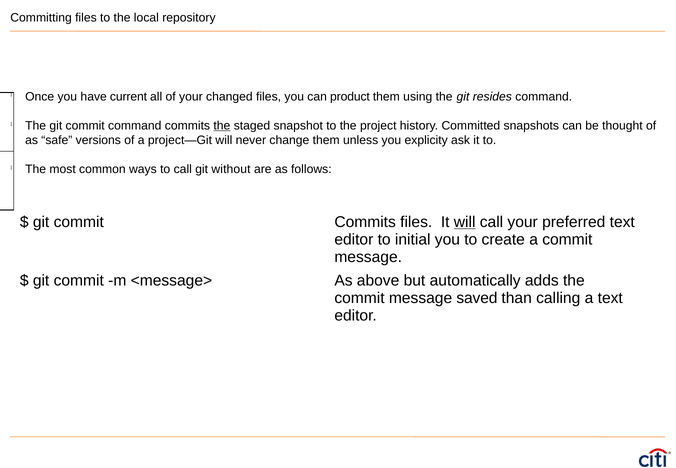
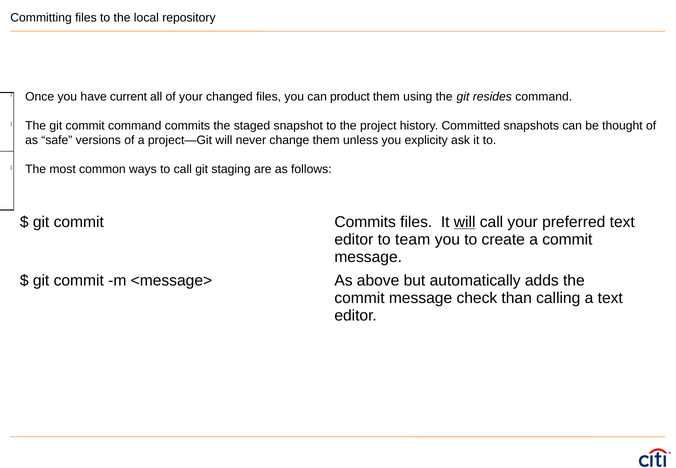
the at (222, 126) underline: present -> none
without: without -> staging
initial: initial -> team
saved: saved -> check
